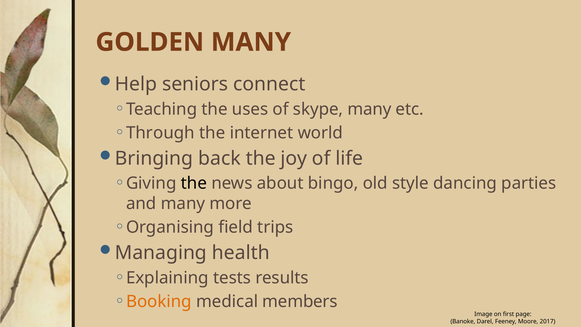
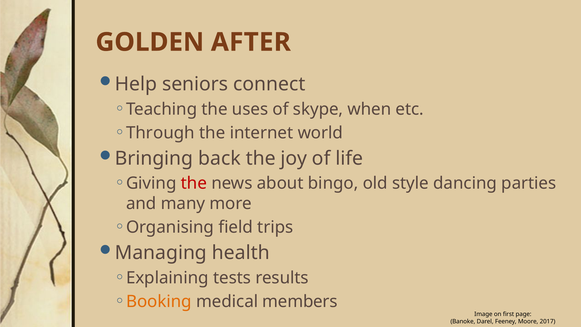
GOLDEN MANY: MANY -> AFTER
skype many: many -> when
the at (194, 183) colour: black -> red
